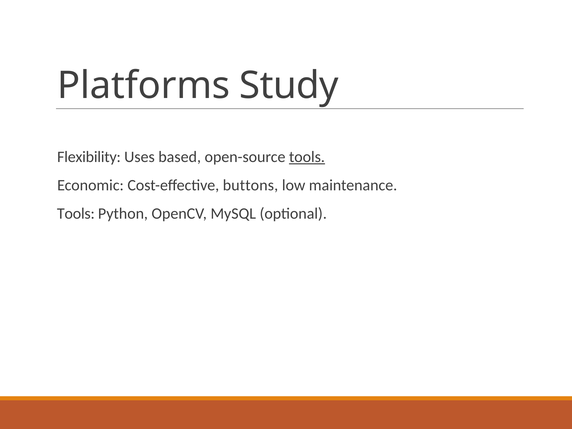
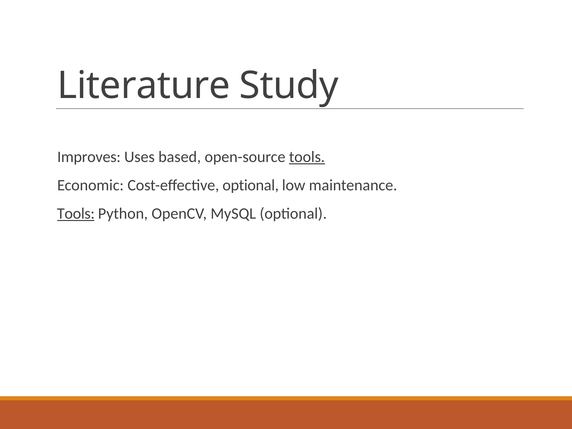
Platforms: Platforms -> Literature
Flexibility: Flexibility -> Improves
Cost-effective buttons: buttons -> optional
Tools at (76, 214) underline: none -> present
